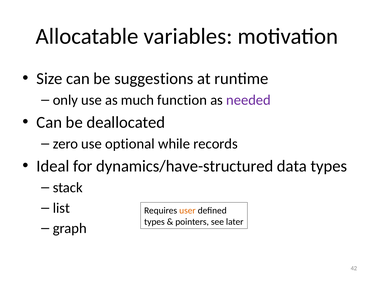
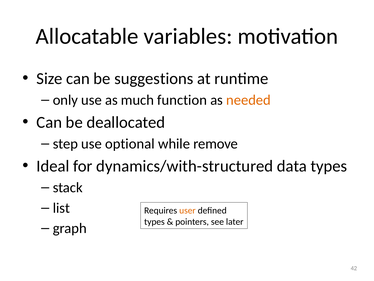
needed colour: purple -> orange
zero: zero -> step
records: records -> remove
dynamics/have-structured: dynamics/have-structured -> dynamics/with-structured
